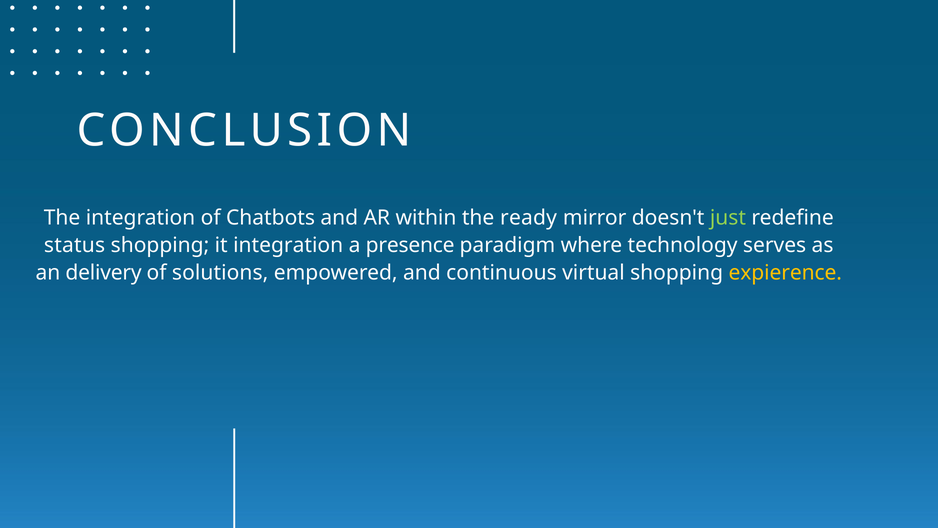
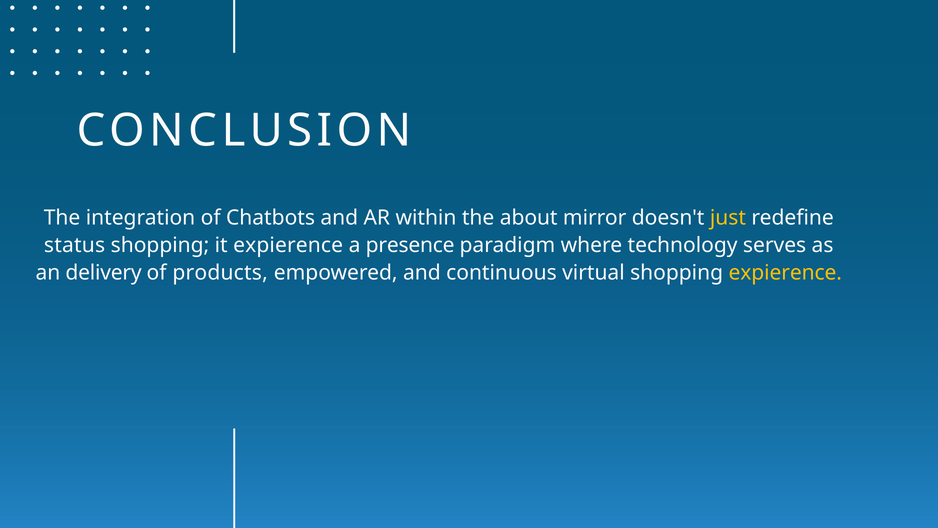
ready: ready -> about
just colour: light green -> yellow
it integration: integration -> expierence
solutions: solutions -> products
